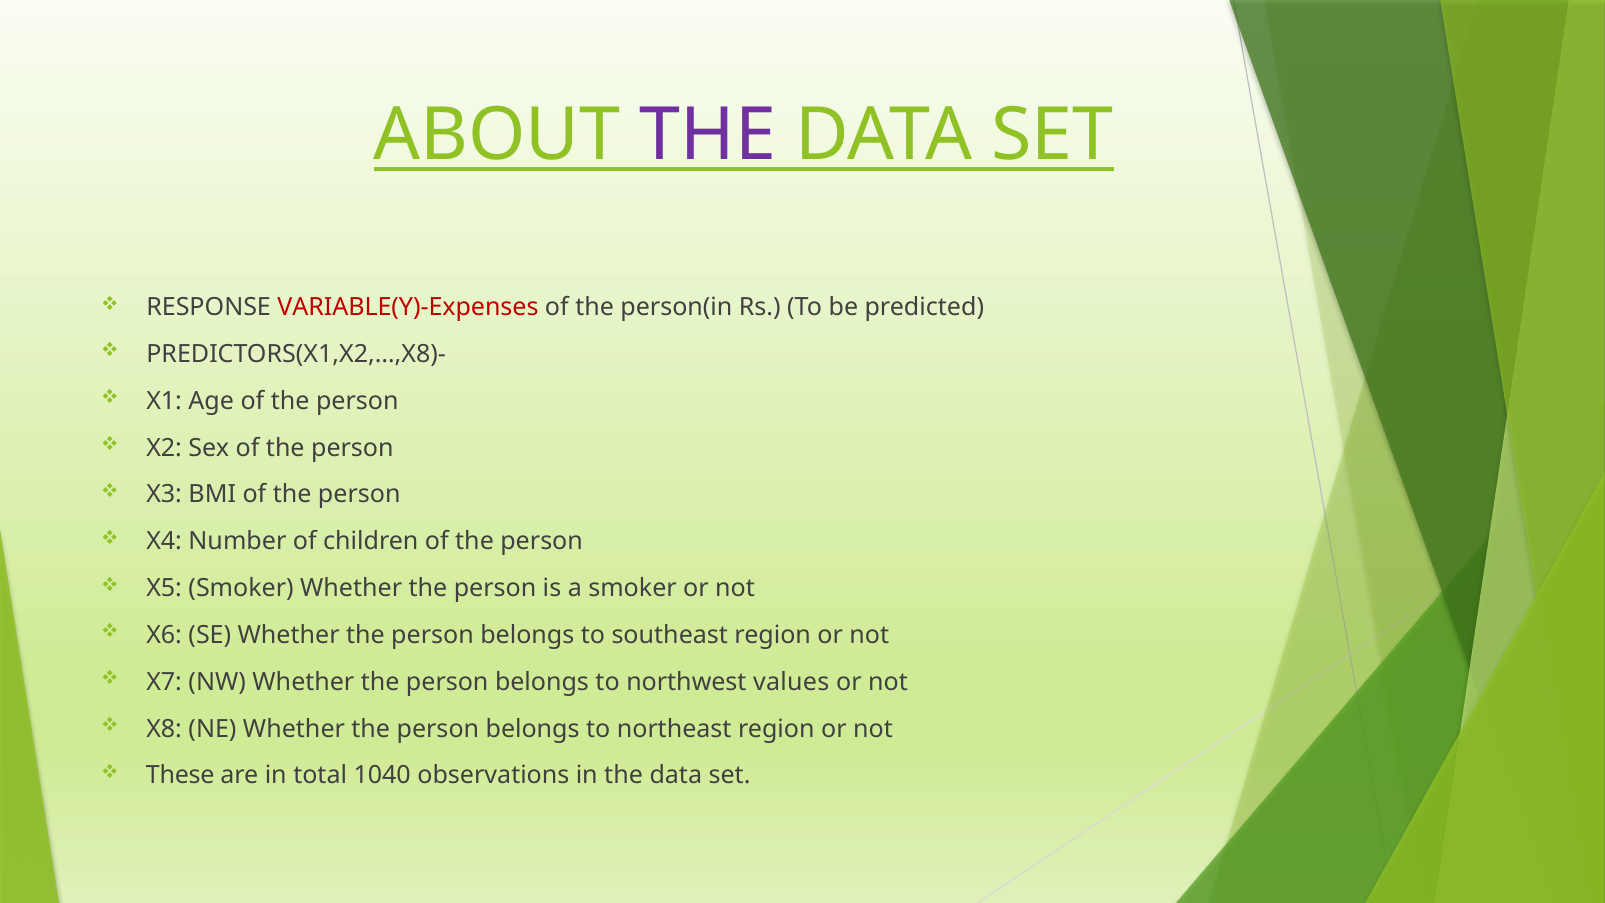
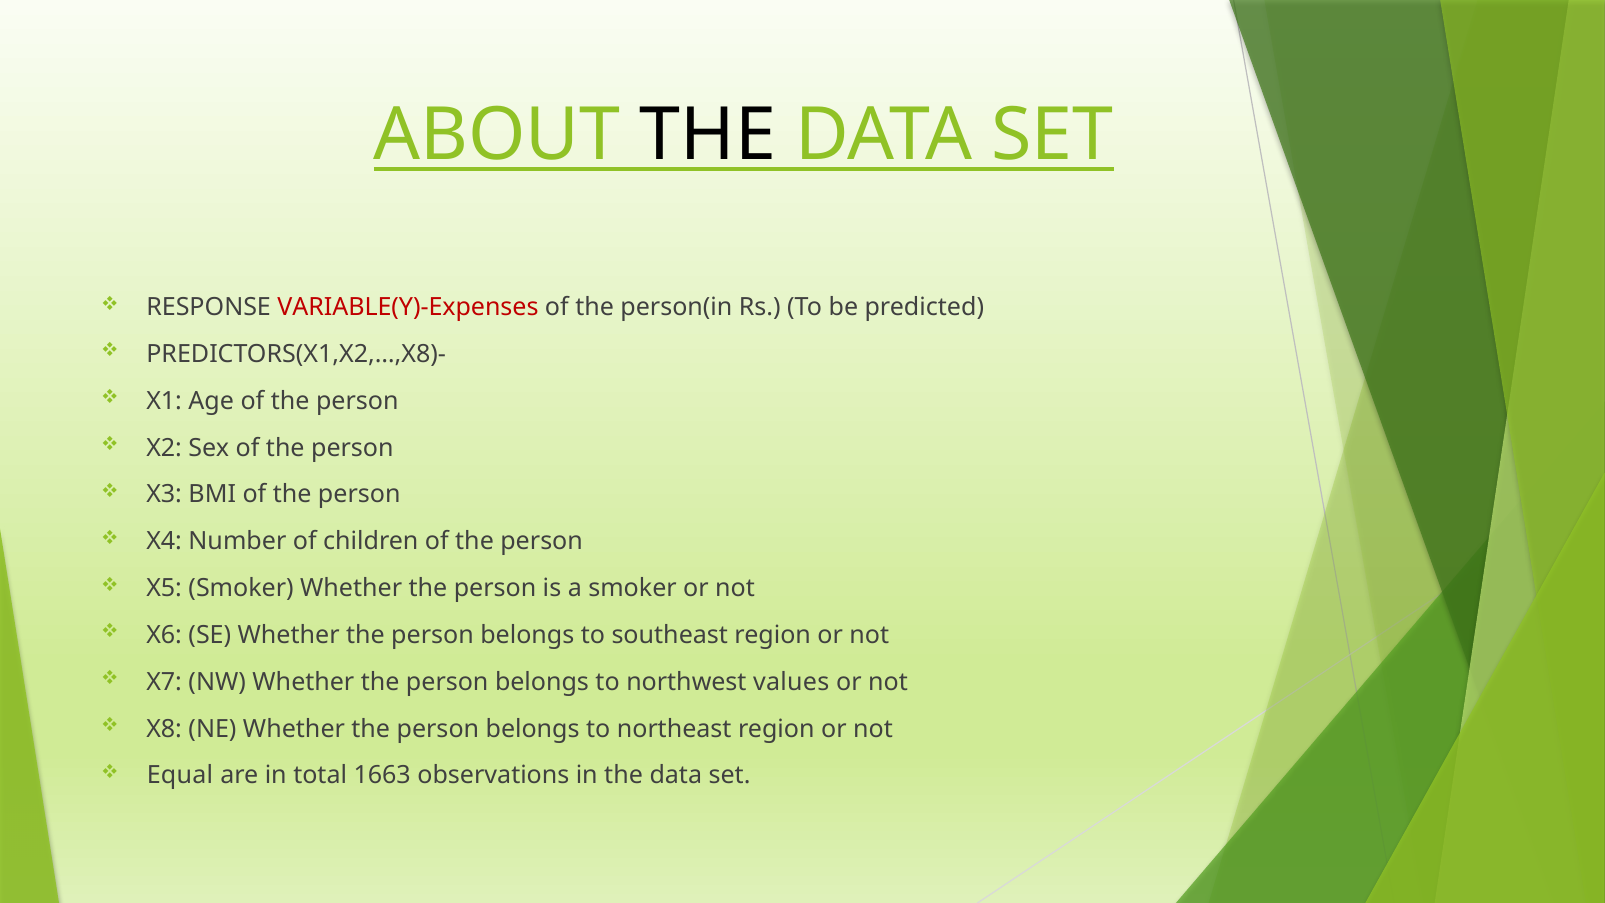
THE at (708, 136) colour: purple -> black
These: These -> Equal
1040: 1040 -> 1663
